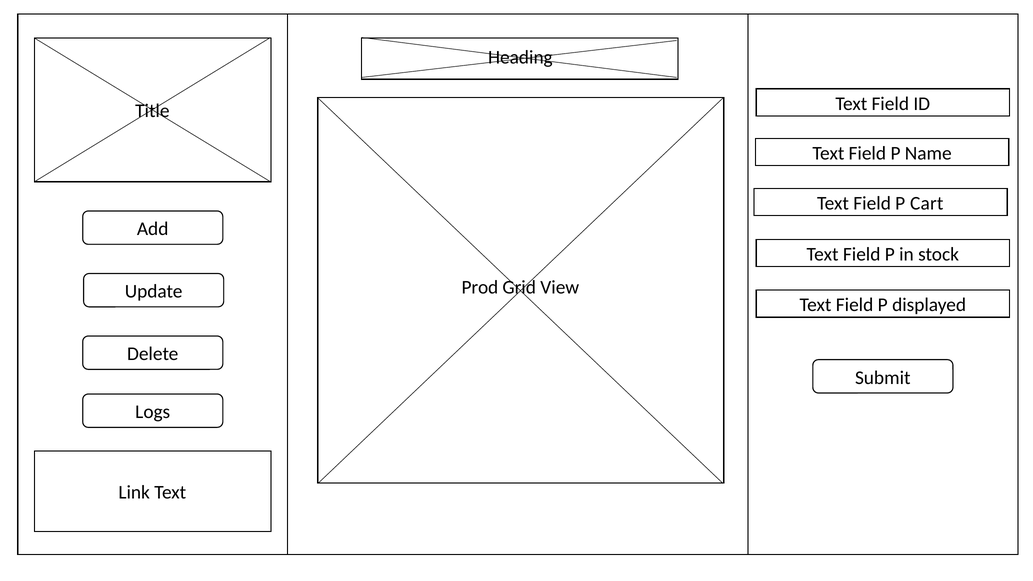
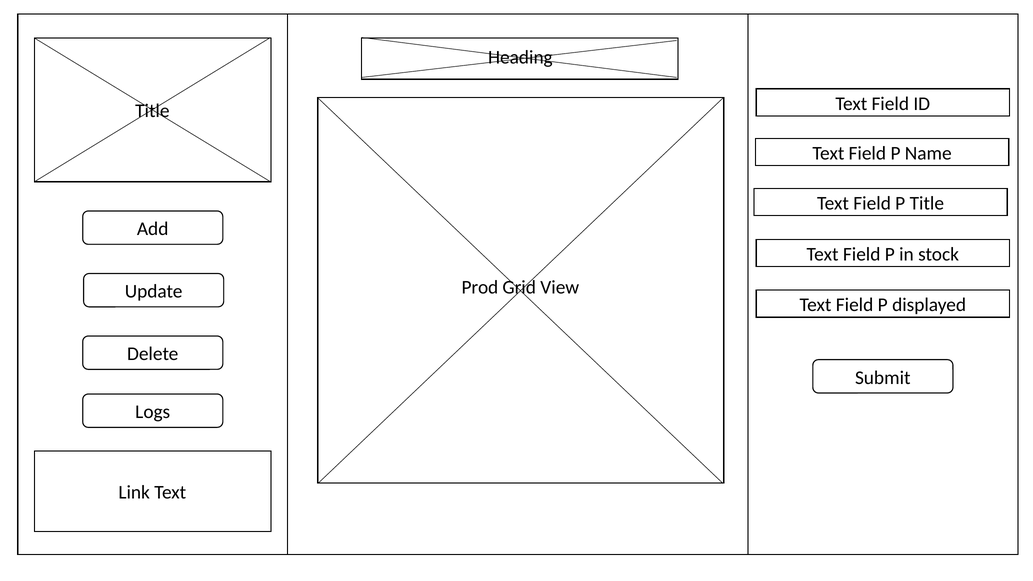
P Cart: Cart -> Title
